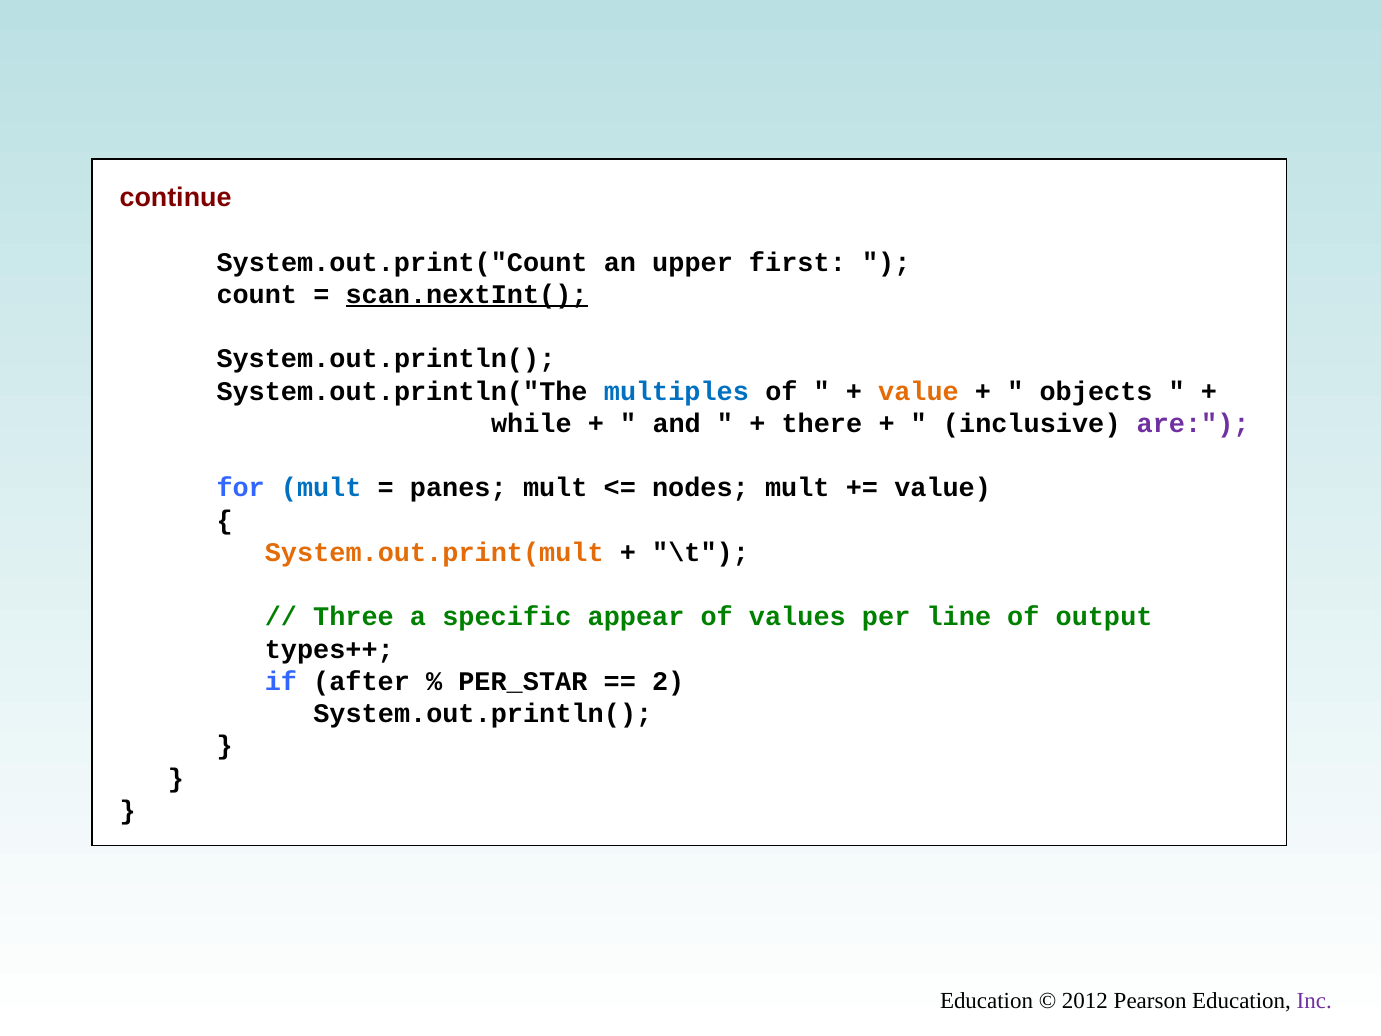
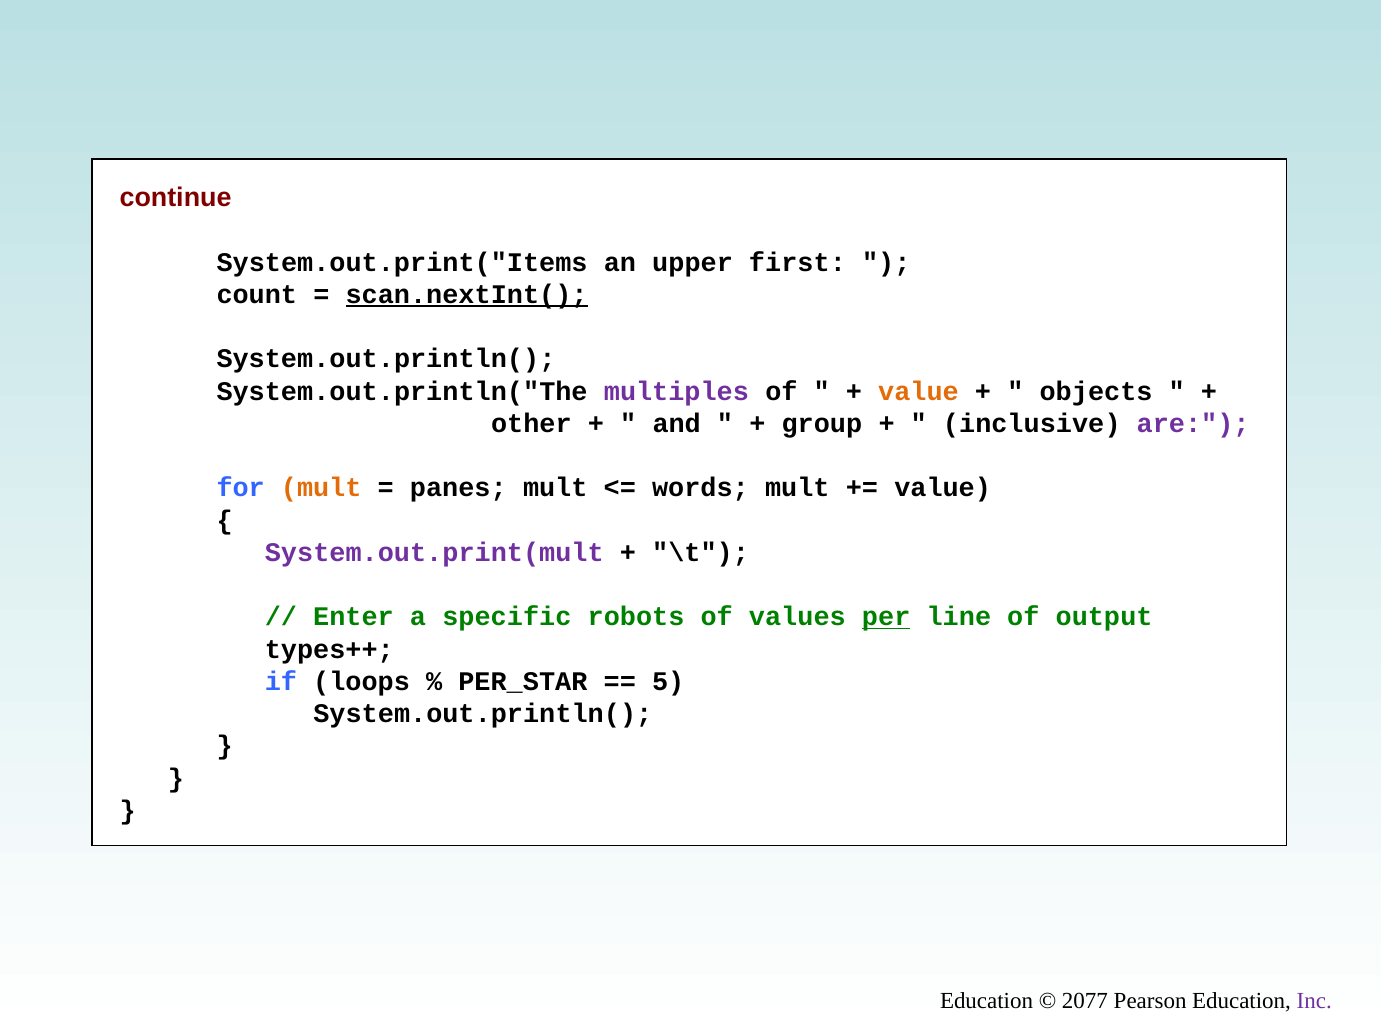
System.out.print("Count: System.out.print("Count -> System.out.print("Items
multiples colour: blue -> purple
while: while -> other
there: there -> group
mult at (321, 488) colour: blue -> orange
nodes: nodes -> words
System.out.print(mult colour: orange -> purple
Three: Three -> Enter
appear: appear -> robots
per underline: none -> present
after: after -> loops
2: 2 -> 5
2012: 2012 -> 2077
